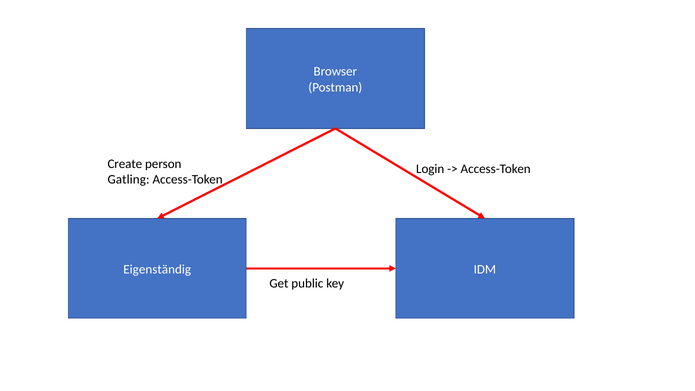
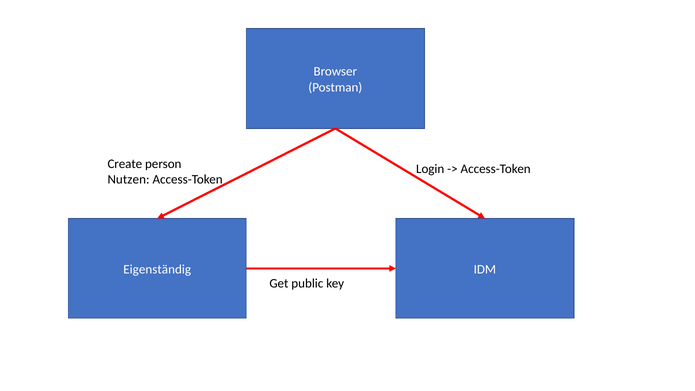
Gatling: Gatling -> Nutzen
